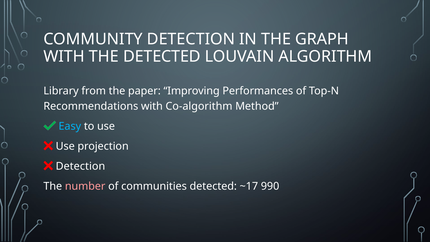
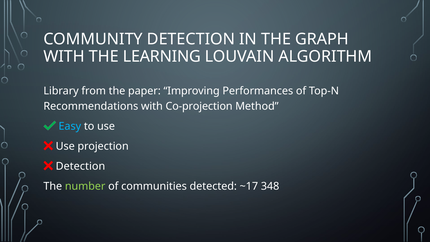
THE DETECTED: DETECTED -> LEARNING
Co-algorithm: Co-algorithm -> Co-projection
number colour: pink -> light green
990: 990 -> 348
